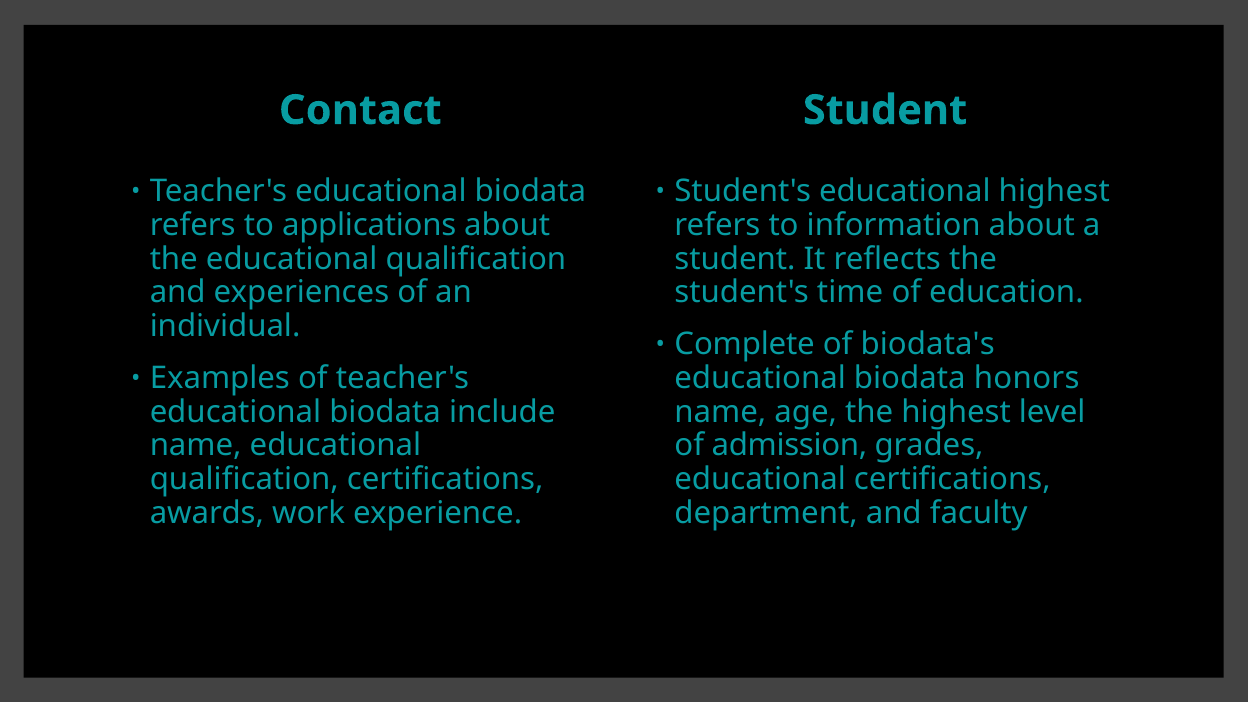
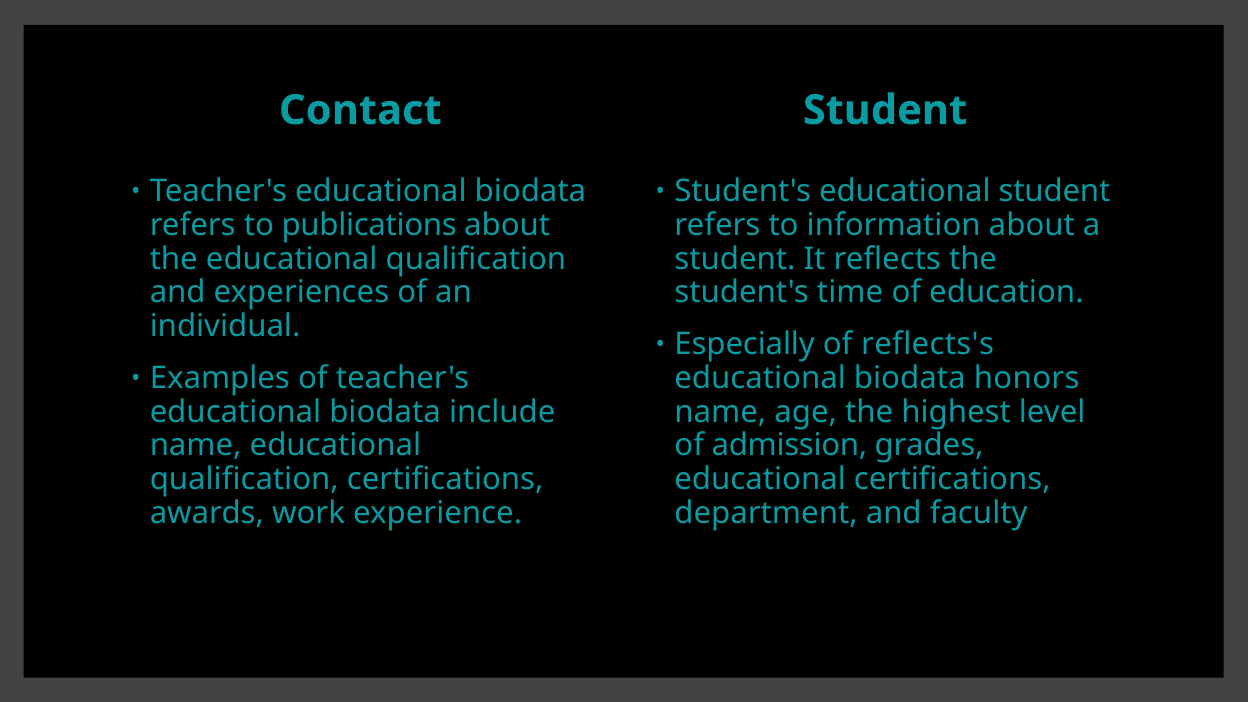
educational highest: highest -> student
applications: applications -> publications
Complete: Complete -> Especially
biodata's: biodata's -> reflects's
